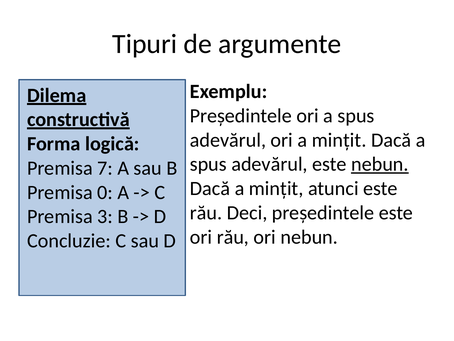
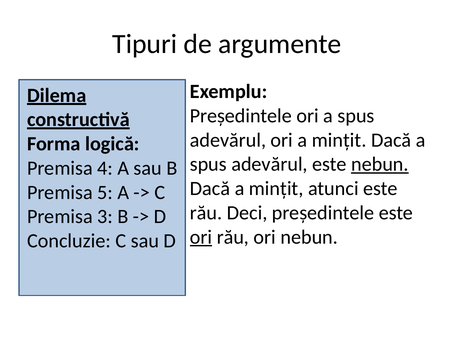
7: 7 -> 4
0: 0 -> 5
ori at (201, 237) underline: none -> present
